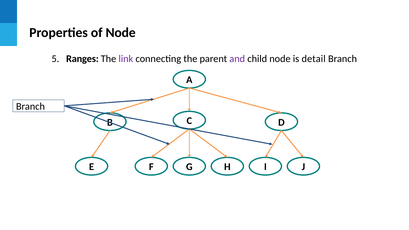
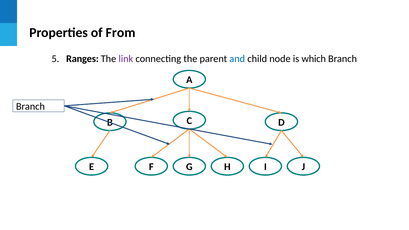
of Node: Node -> From
and colour: purple -> blue
detail: detail -> which
